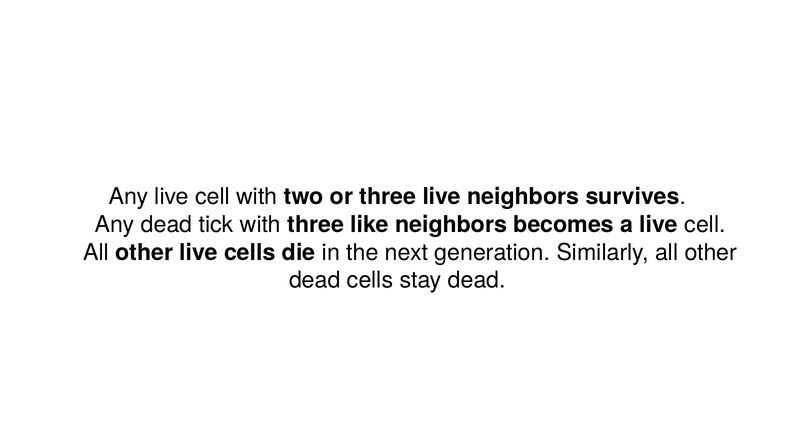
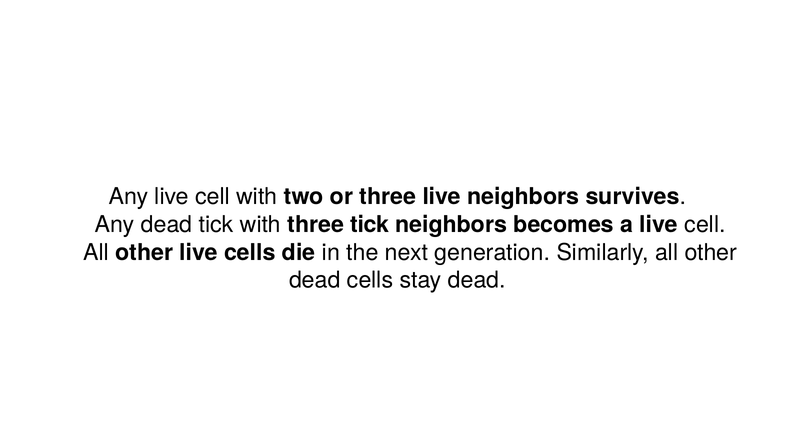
three like: like -> tick
